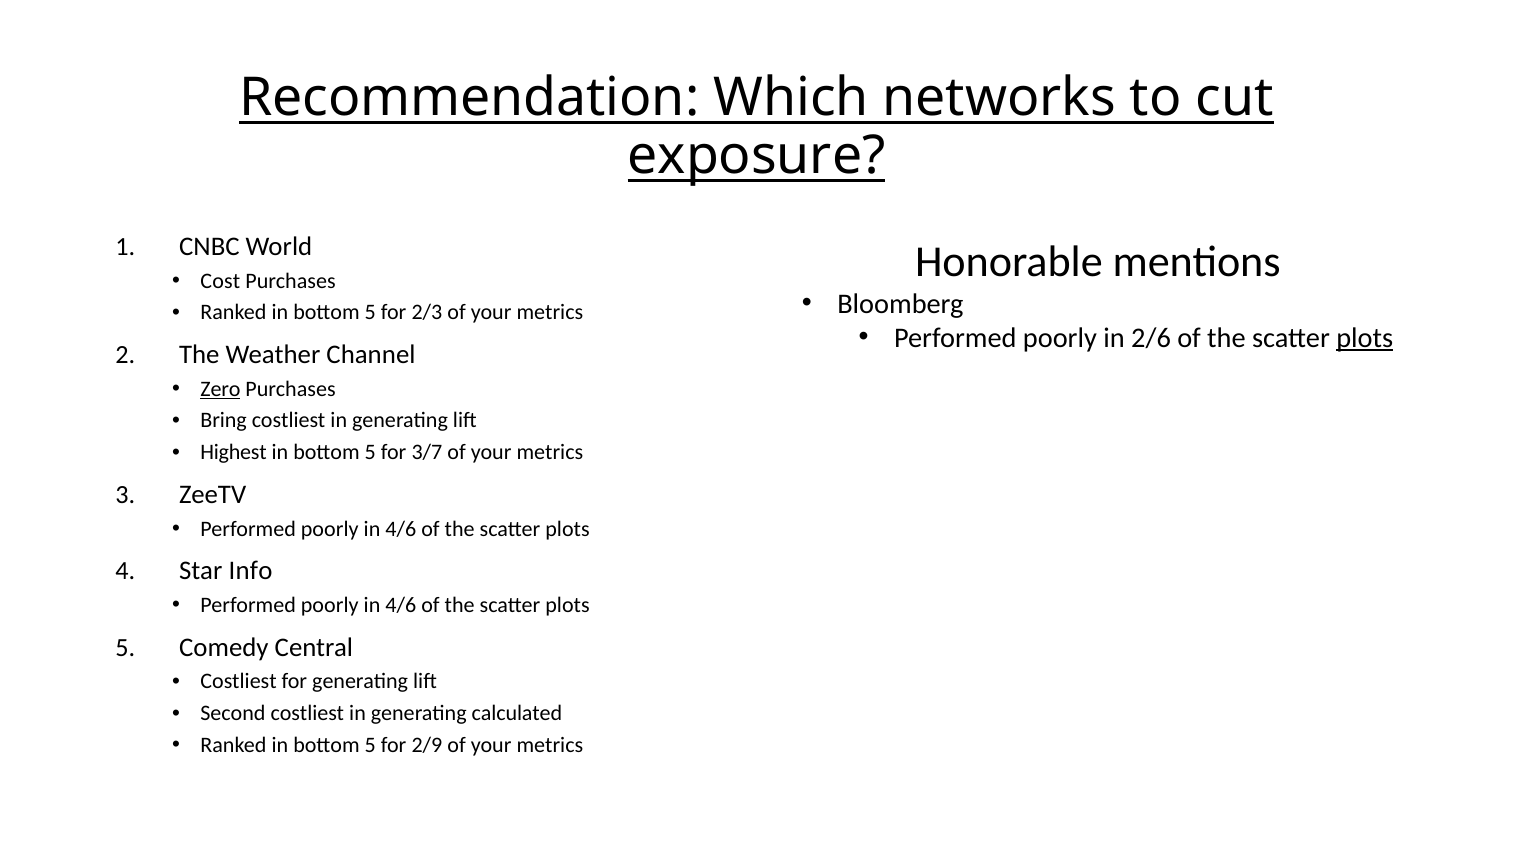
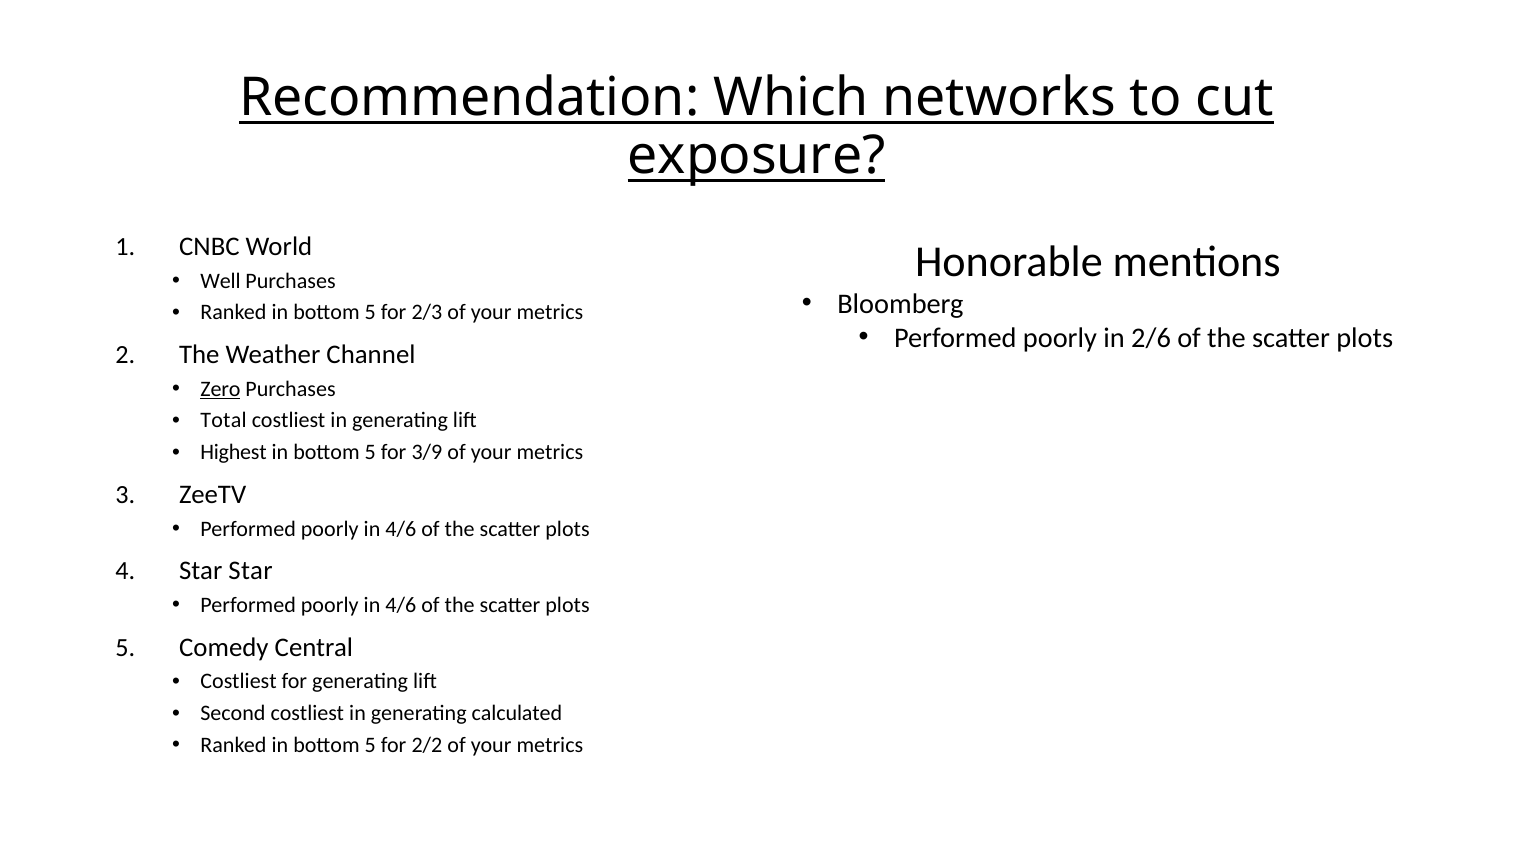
Cost: Cost -> Well
plots at (1365, 338) underline: present -> none
Bring: Bring -> Total
3/7: 3/7 -> 3/9
Star Info: Info -> Star
2/9: 2/9 -> 2/2
